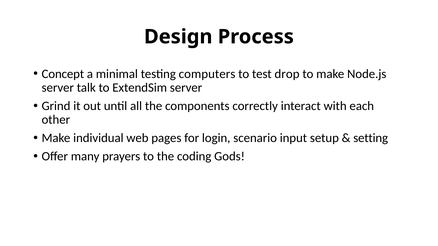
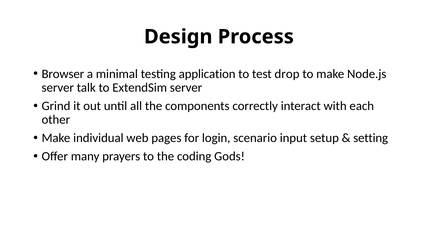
Concept: Concept -> Browser
computers: computers -> application
